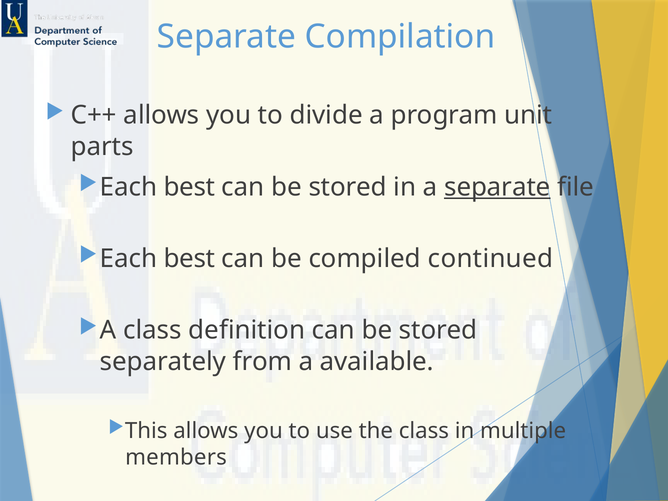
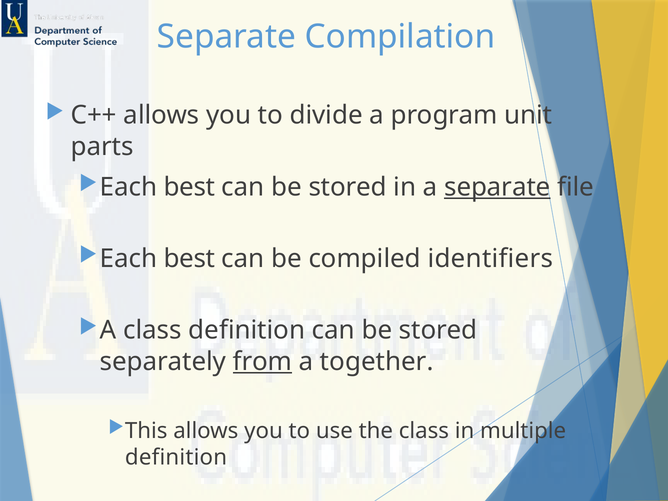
continued: continued -> identifiers
from underline: none -> present
available: available -> together
members at (176, 457): members -> definition
